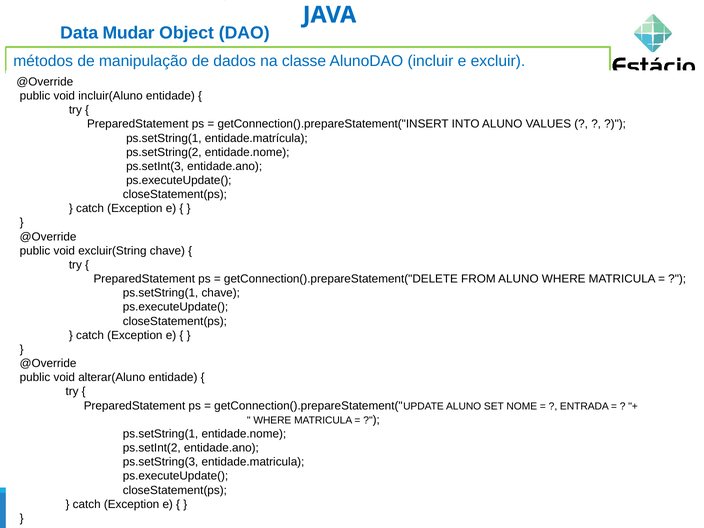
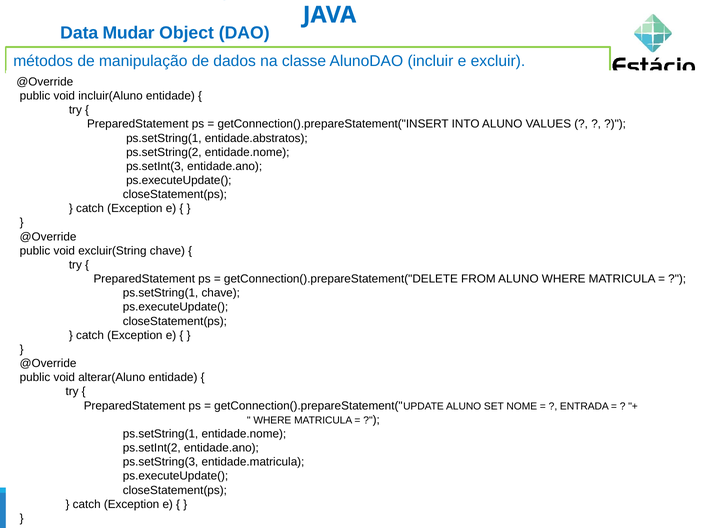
entidade.matrícula: entidade.matrícula -> entidade.abstratos
